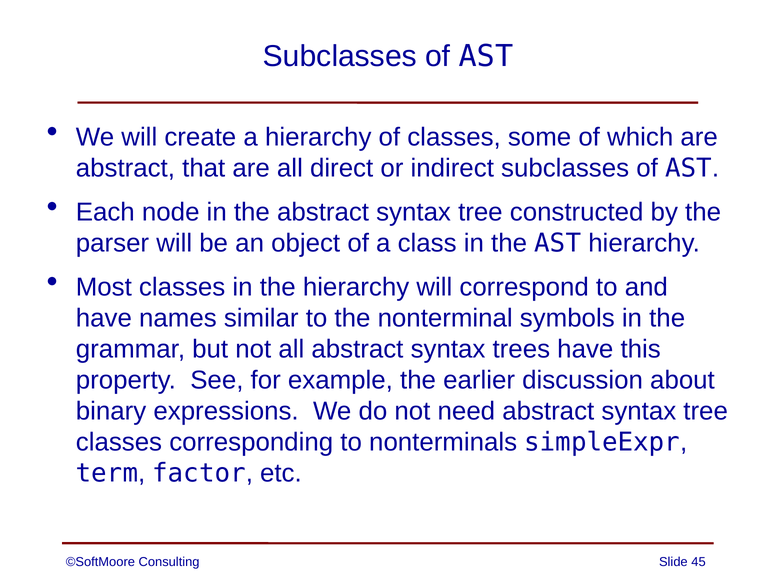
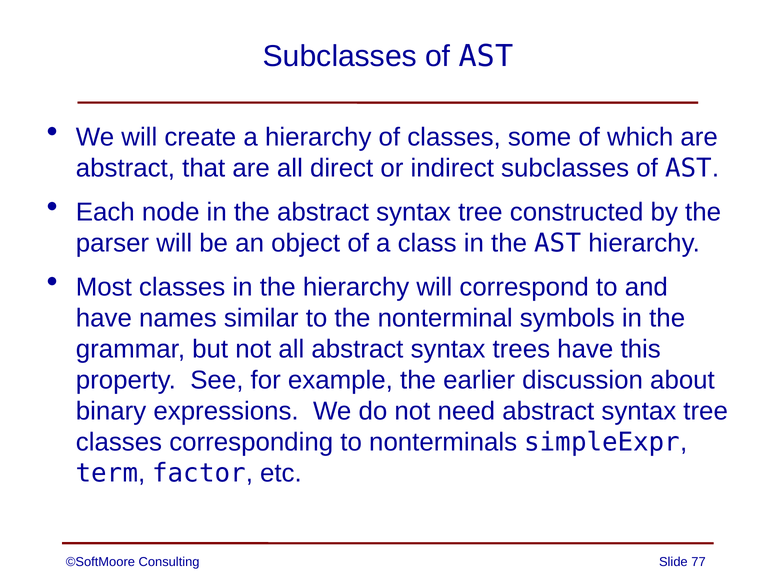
45: 45 -> 77
